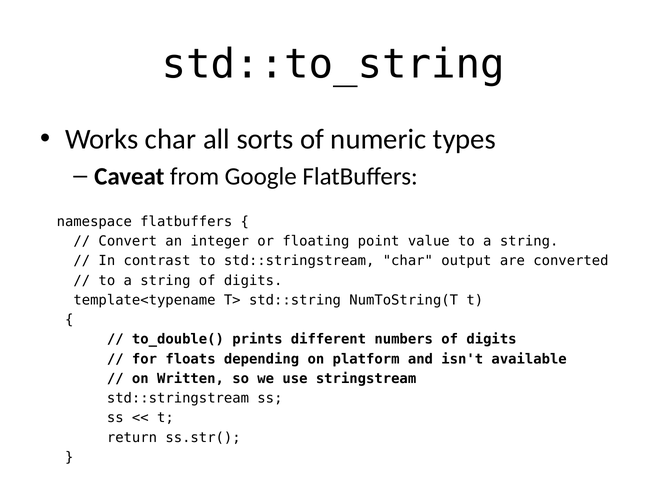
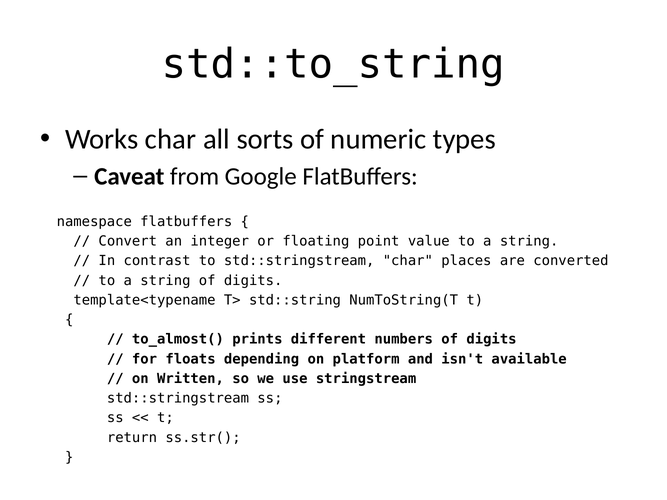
output: output -> places
to_double(: to_double( -> to_almost(
